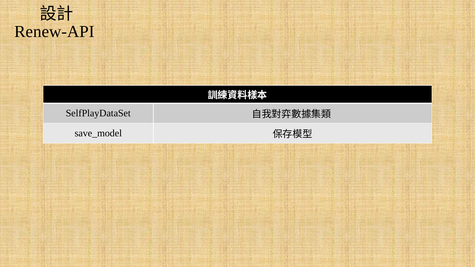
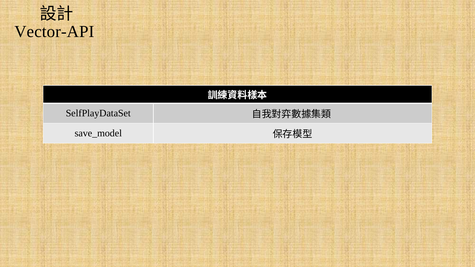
Renew-API: Renew-API -> Vector-API
